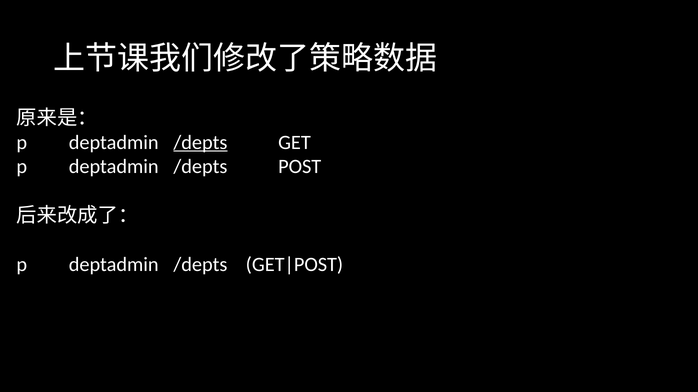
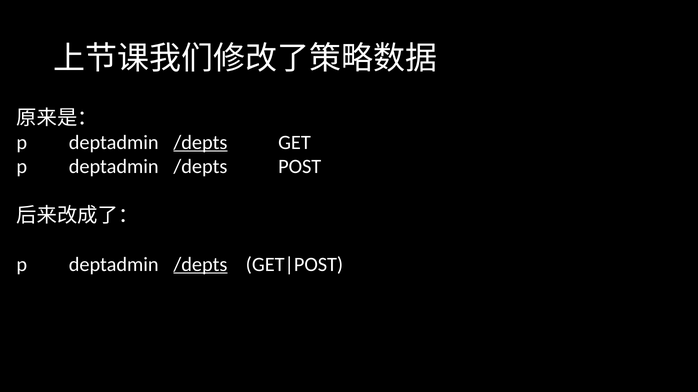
/depts at (200, 265) underline: none -> present
